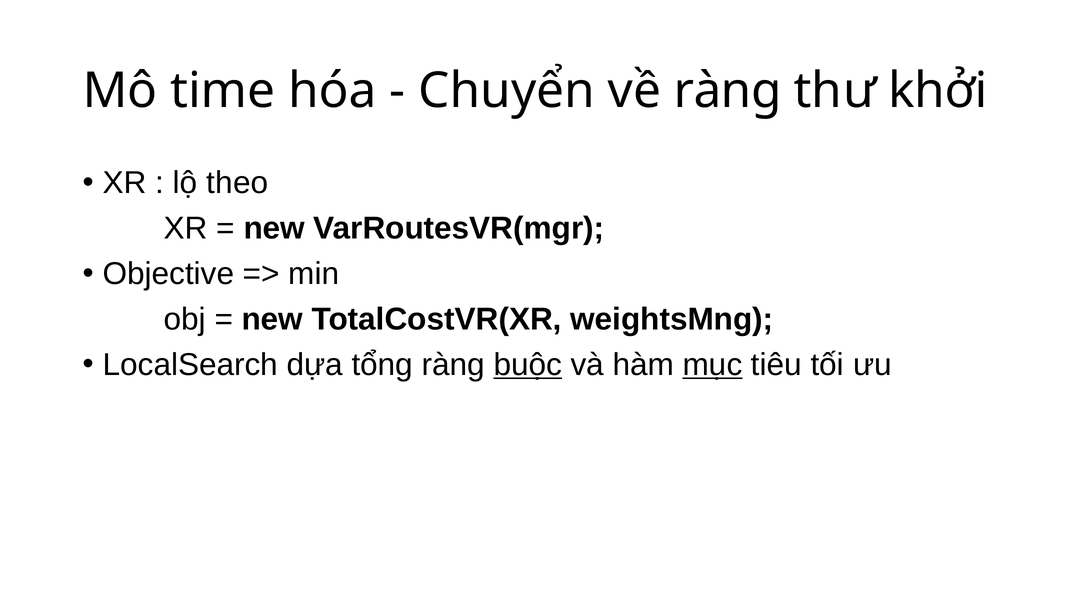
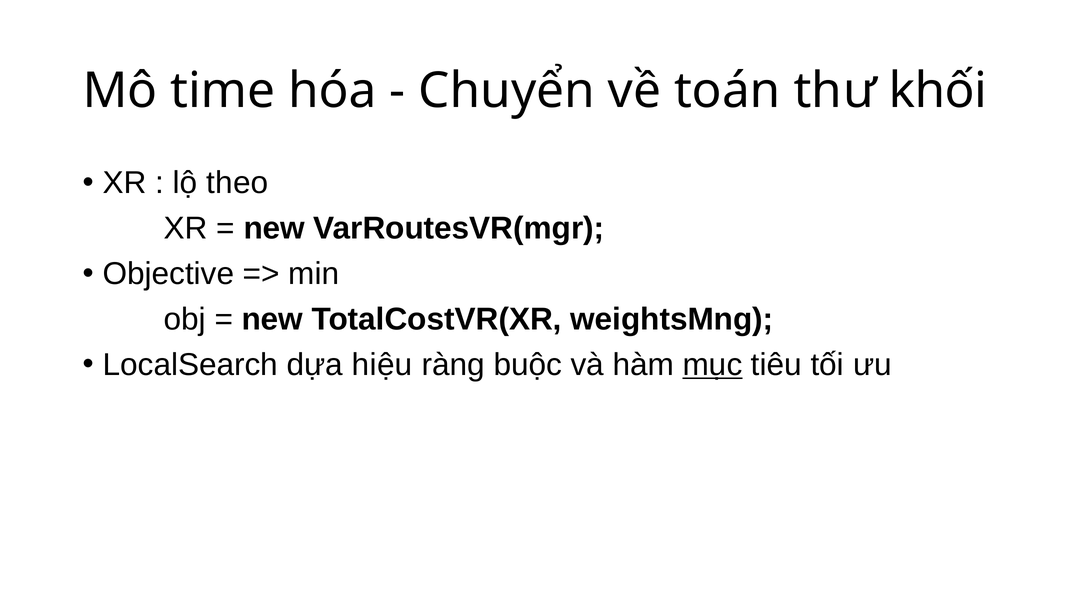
về ràng: ràng -> toán
khởi: khởi -> khối
tổng: tổng -> hiệu
buộc underline: present -> none
